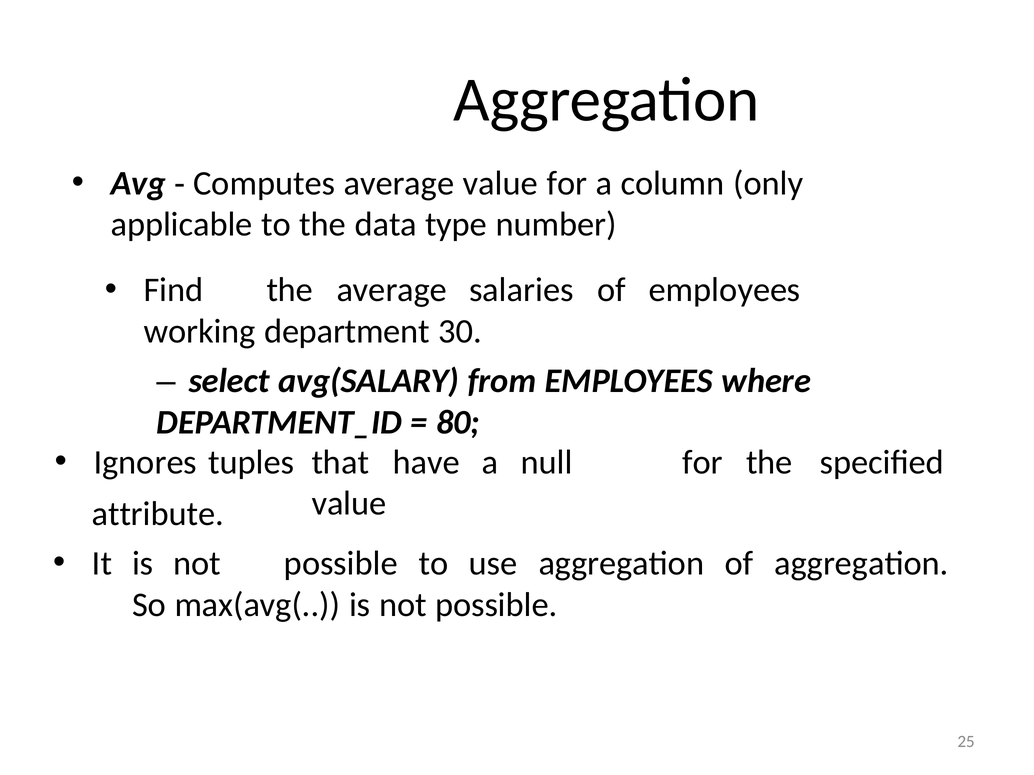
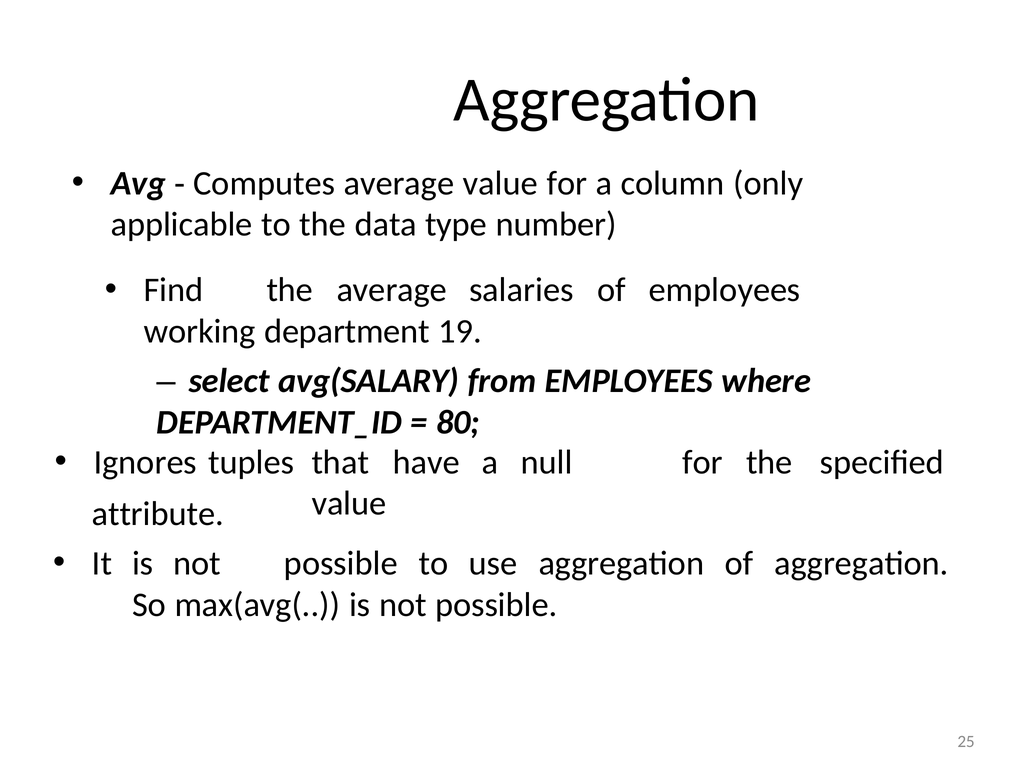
30: 30 -> 19
